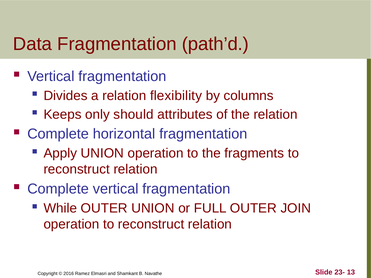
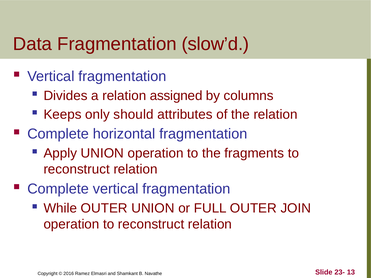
path’d: path’d -> slow’d
flexibility: flexibility -> assigned
